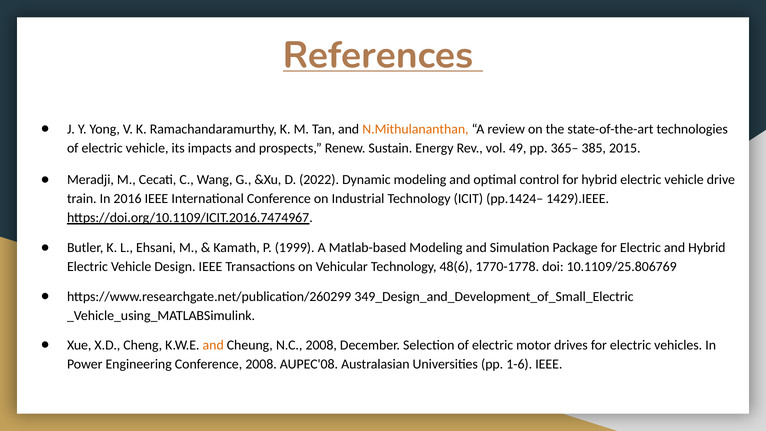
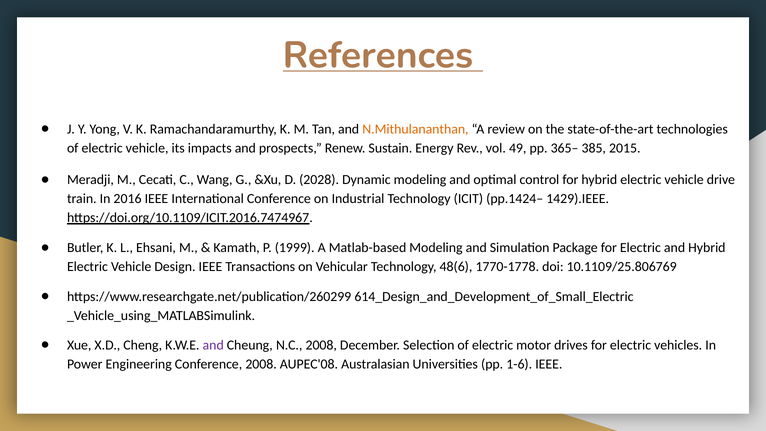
2022: 2022 -> 2028
349_Design_and_Development_of_Small_Electric: 349_Design_and_Development_of_Small_Electric -> 614_Design_and_Development_of_Small_Electric
and at (213, 345) colour: orange -> purple
